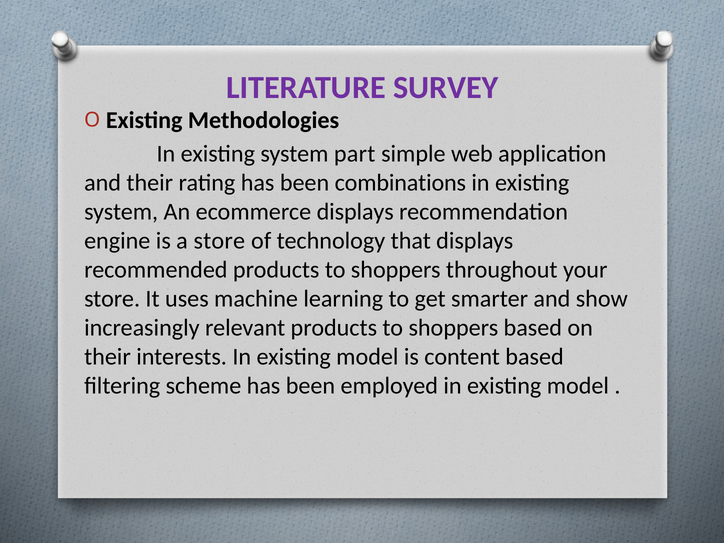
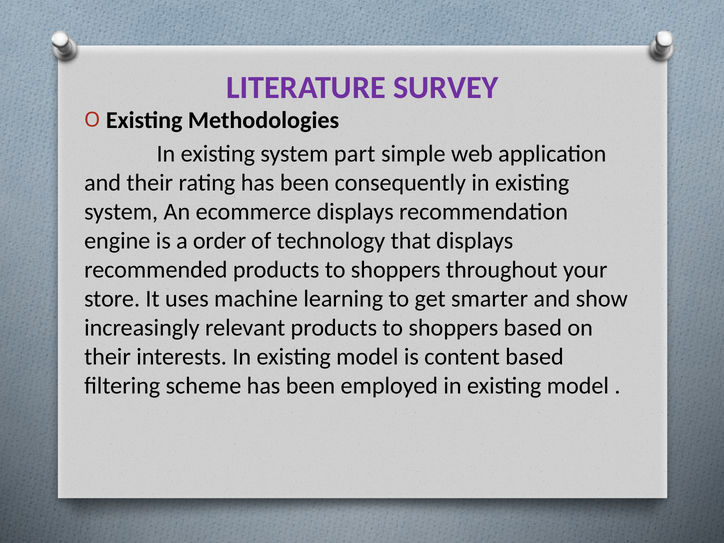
combinations: combinations -> consequently
a store: store -> order
